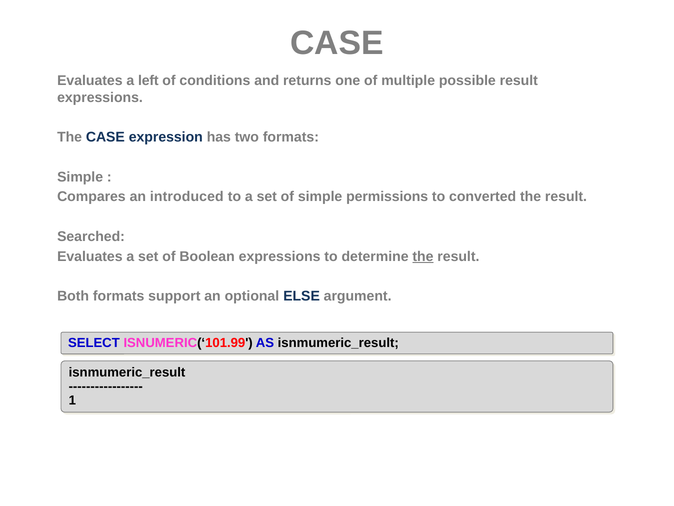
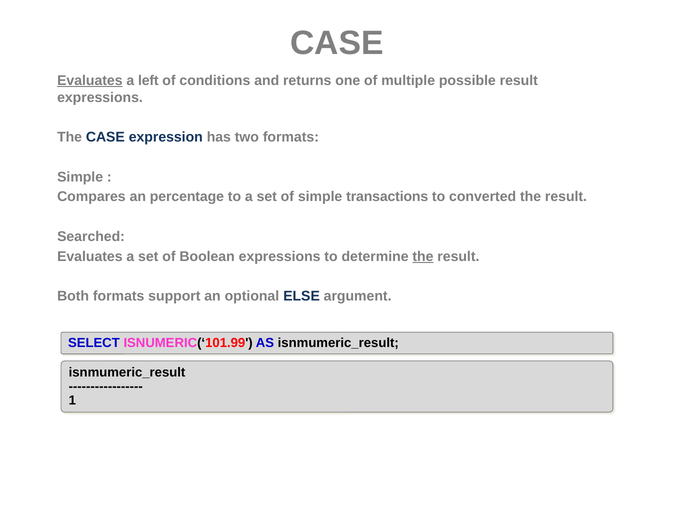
Evaluates at (90, 80) underline: none -> present
introduced: introduced -> percentage
permissions: permissions -> transactions
